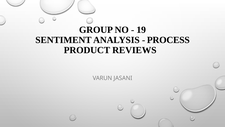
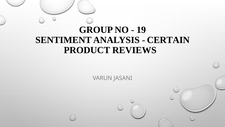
PROCESS: PROCESS -> CERTAIN
